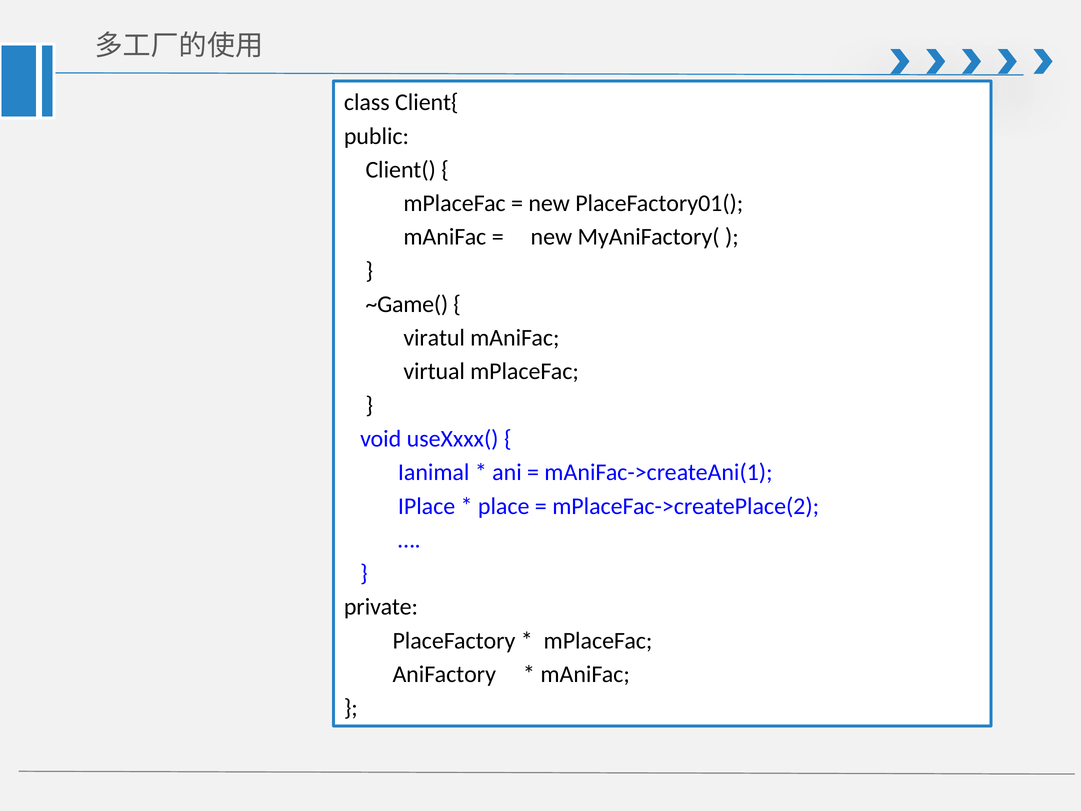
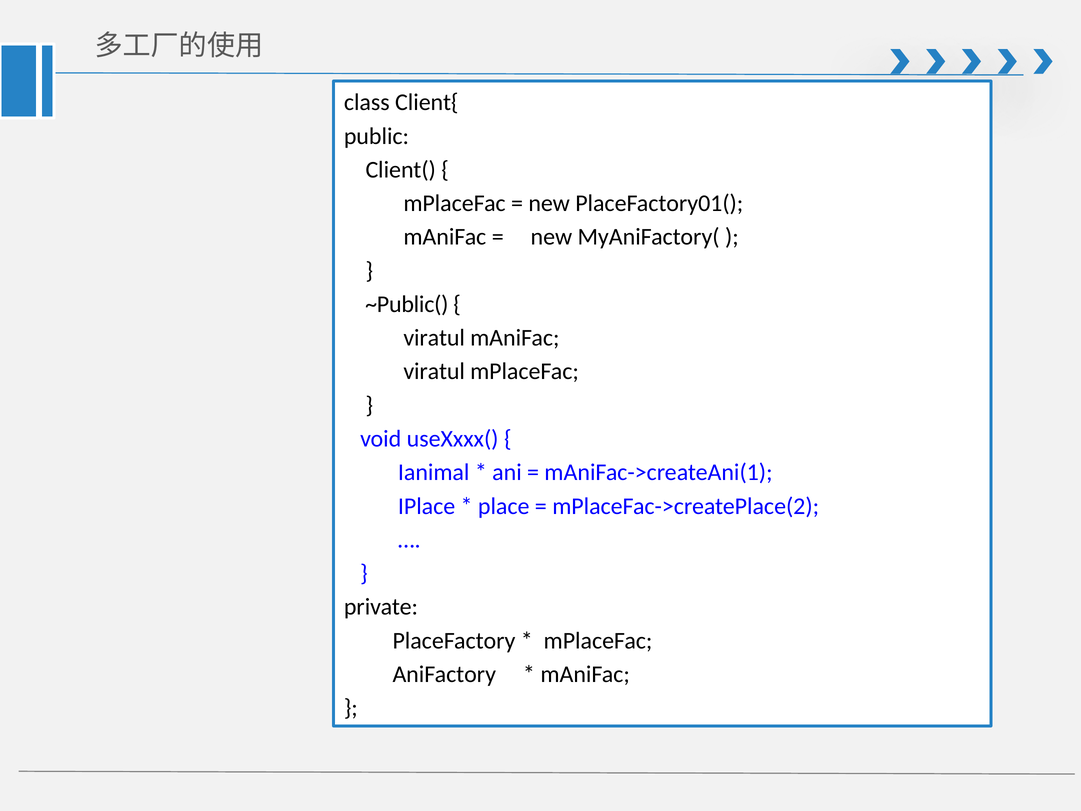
~Game(: ~Game( -> ~Public(
virtual at (434, 371): virtual -> viratul
